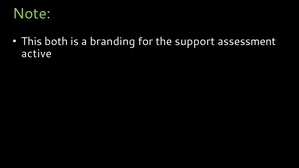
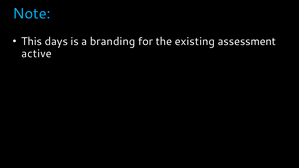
Note colour: light green -> light blue
both: both -> days
support: support -> existing
